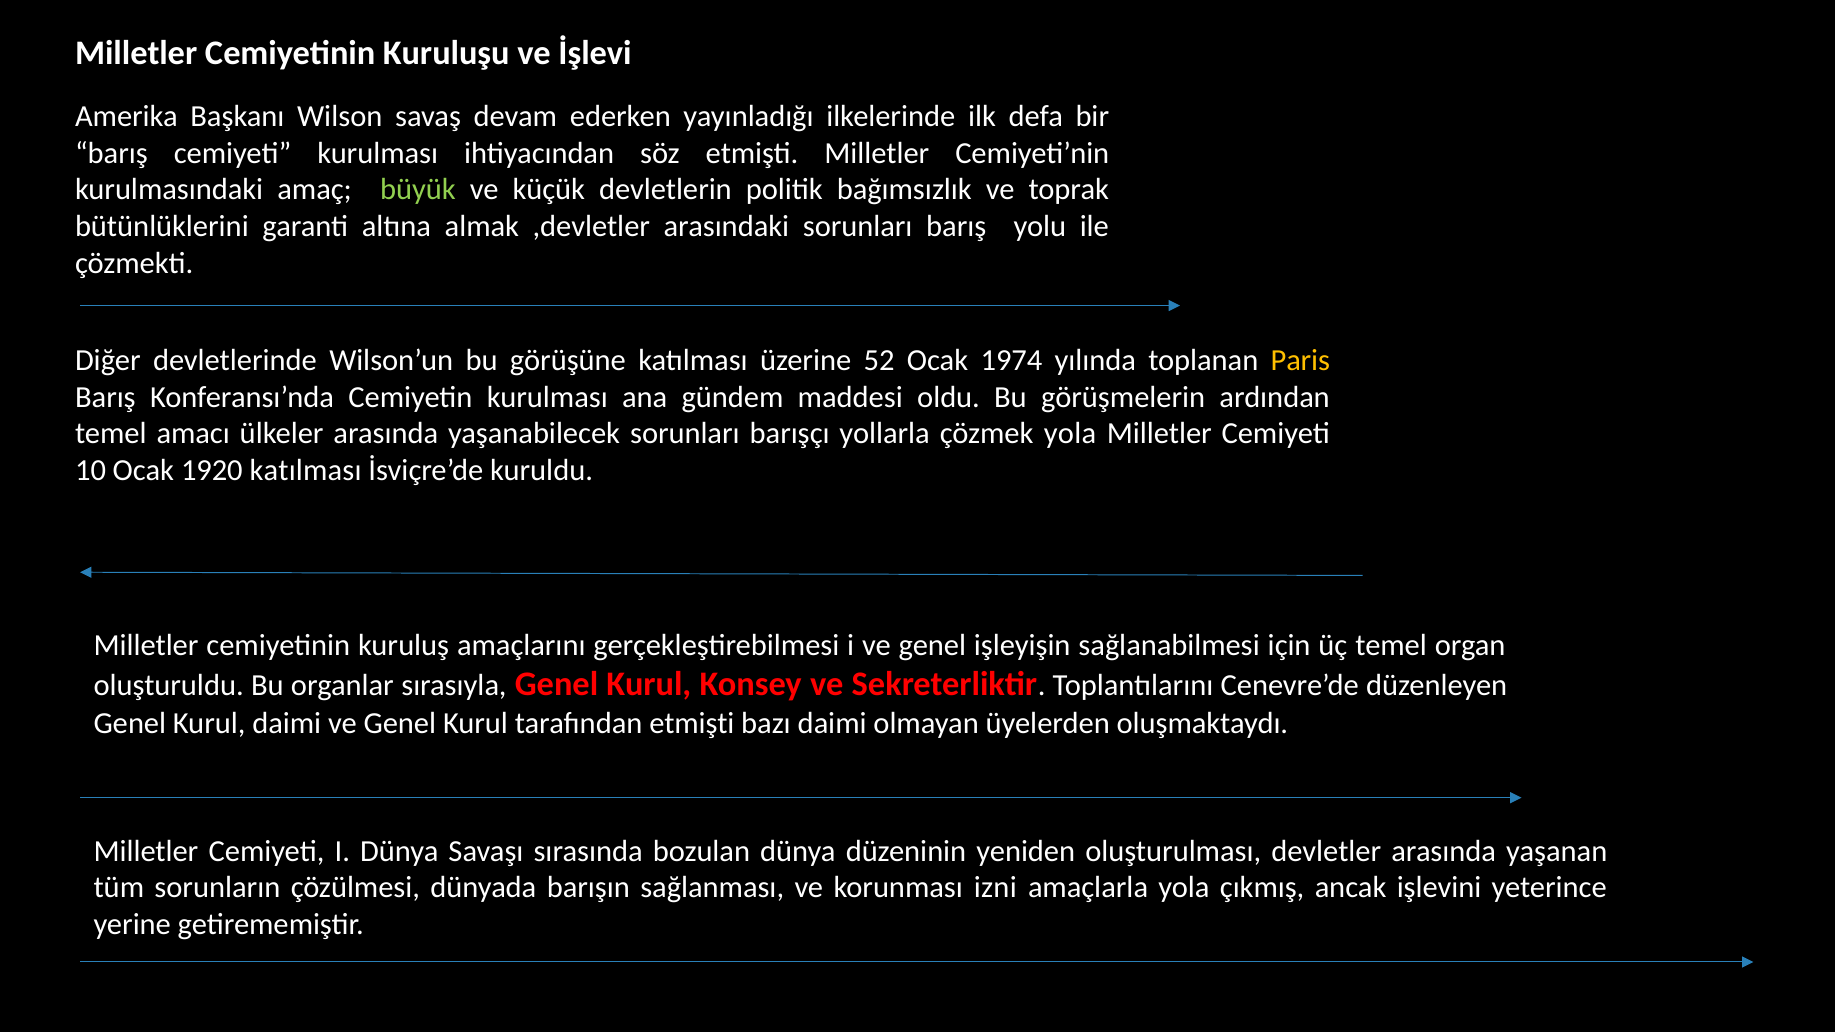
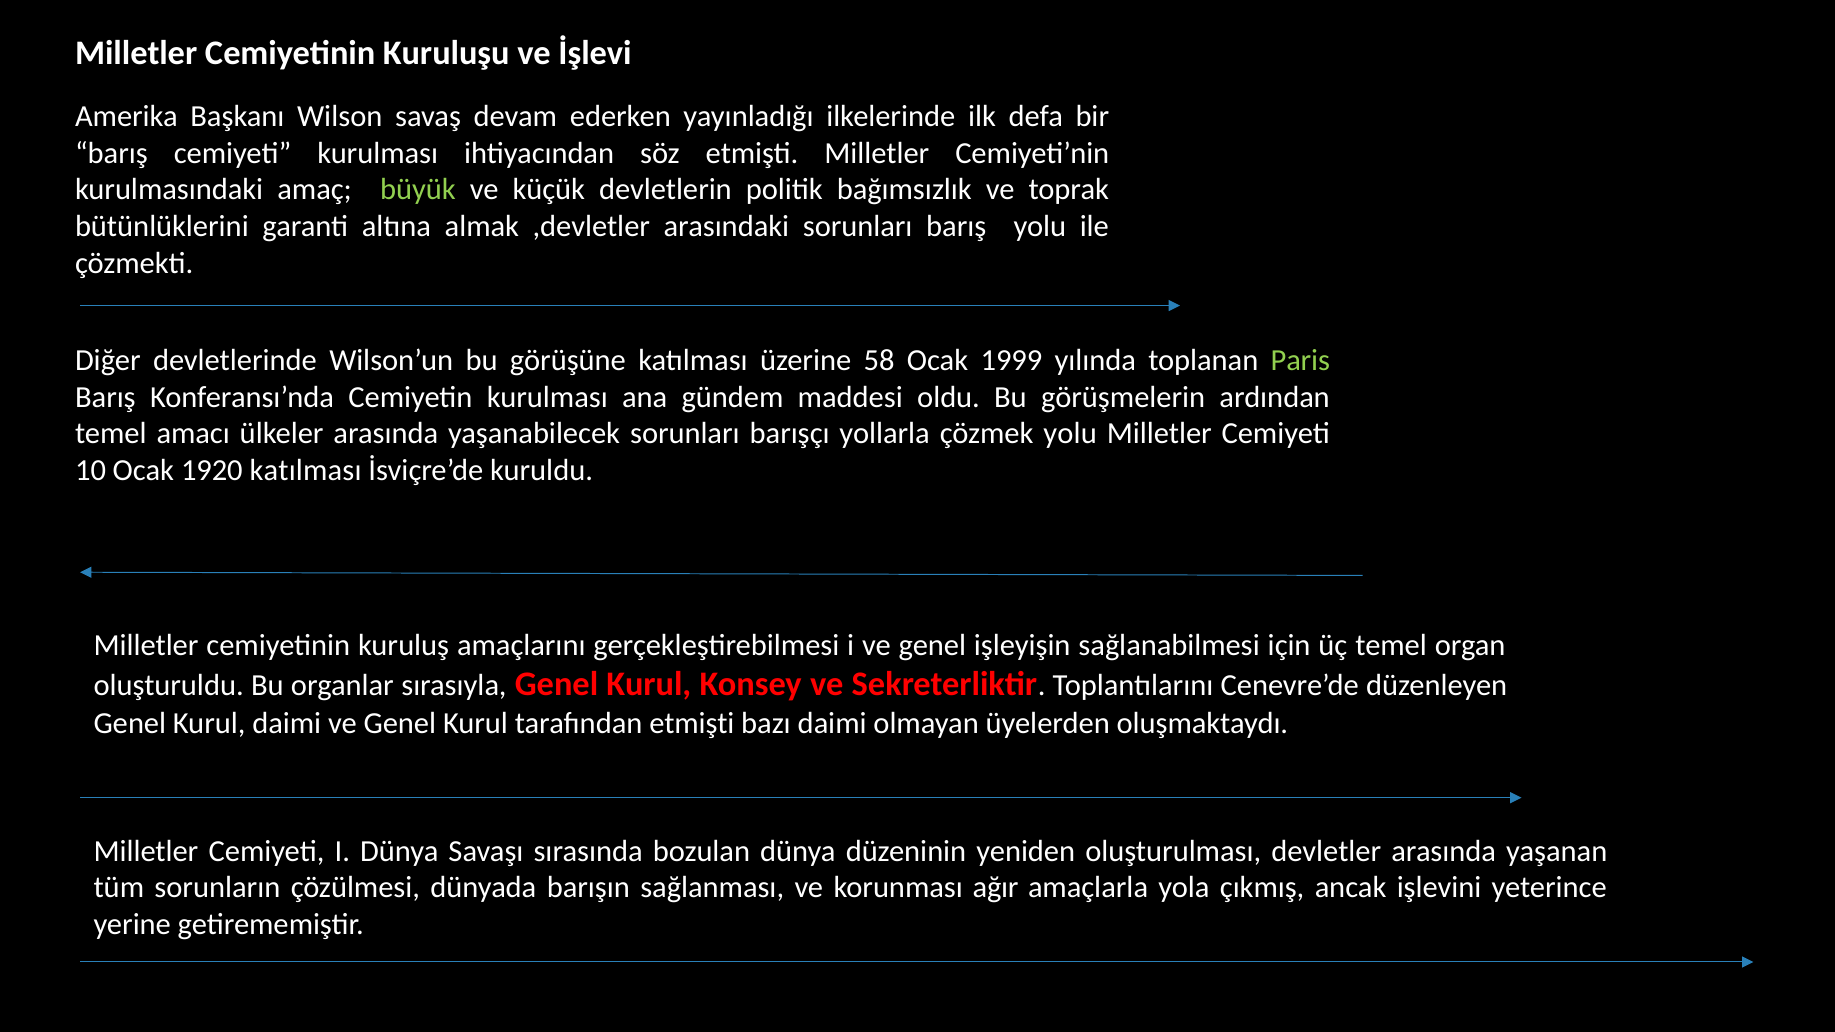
52: 52 -> 58
1974: 1974 -> 1999
Paris colour: yellow -> light green
çözmek yola: yola -> yolu
izni: izni -> ağır
